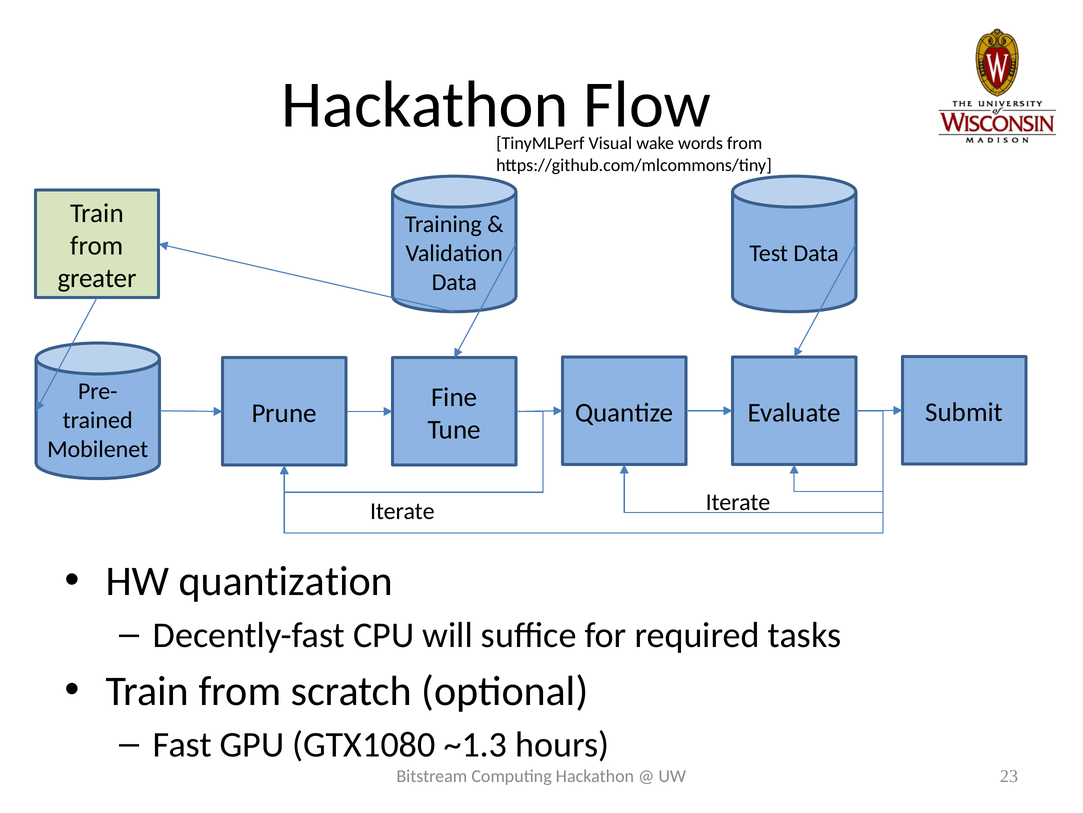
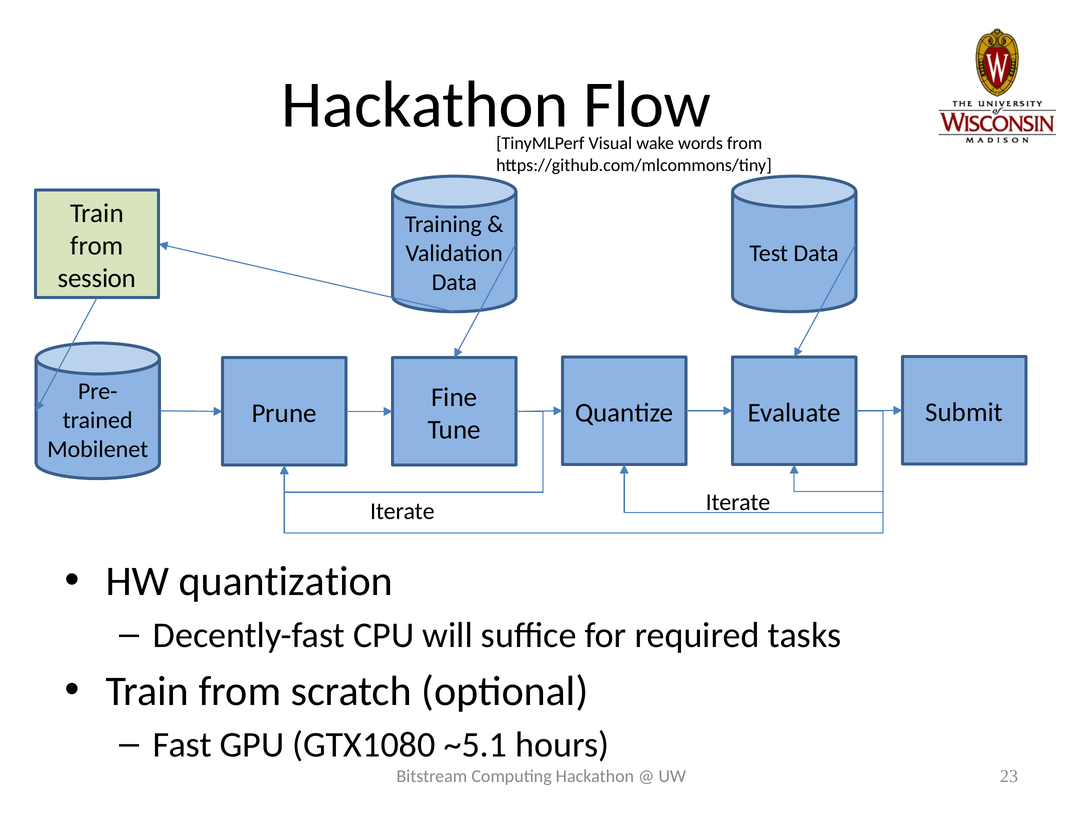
greater: greater -> session
~1.3: ~1.3 -> ~5.1
